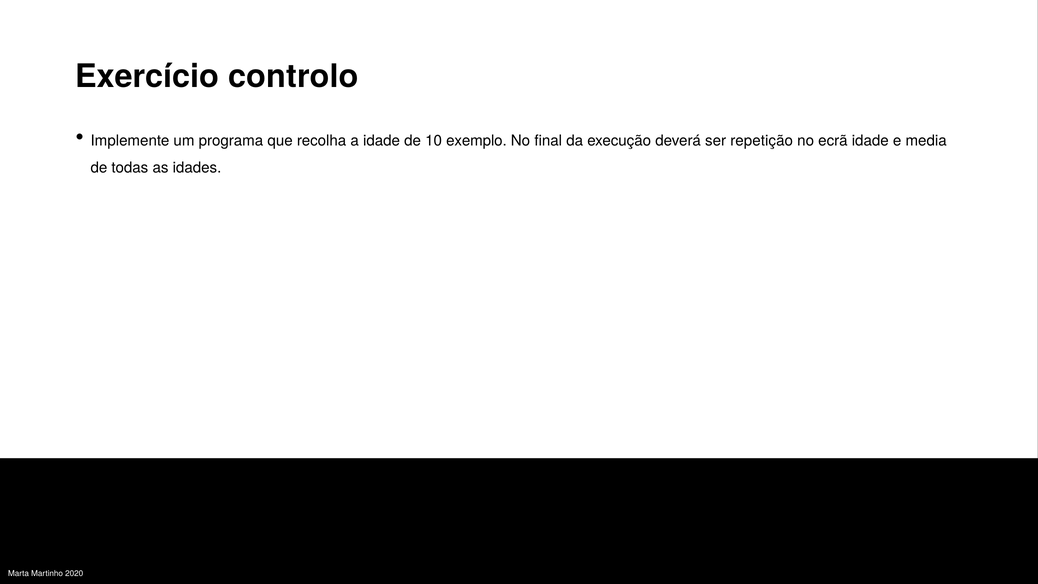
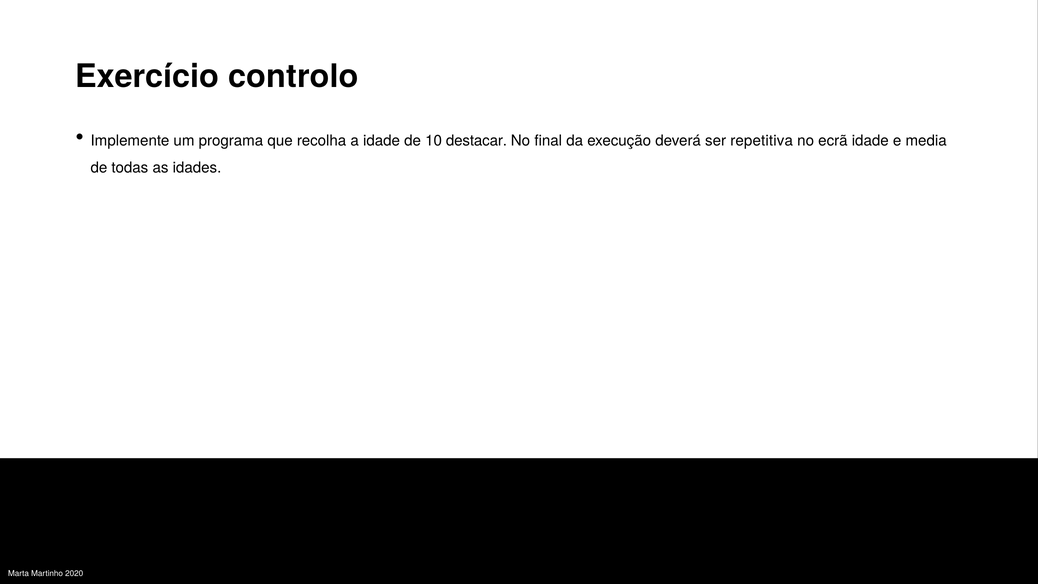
exemplo: exemplo -> destacar
repetição: repetição -> repetitiva
